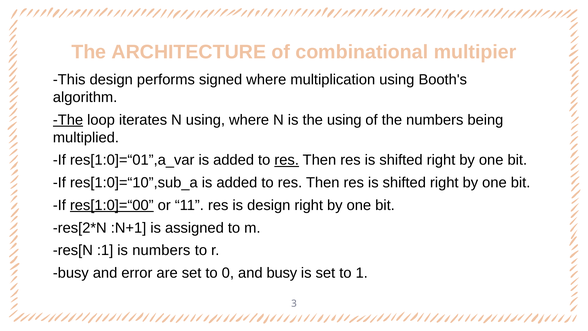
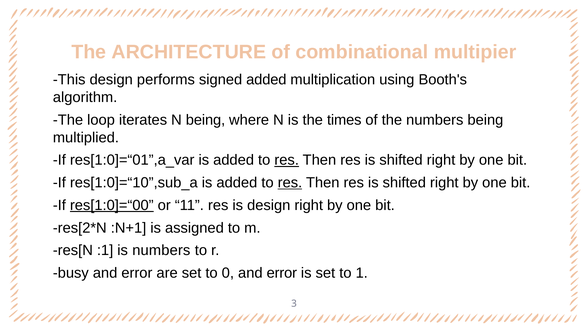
signed where: where -> added
The at (68, 120) underline: present -> none
N using: using -> being
the using: using -> times
res at (290, 183) underline: none -> present
0 and busy: busy -> error
